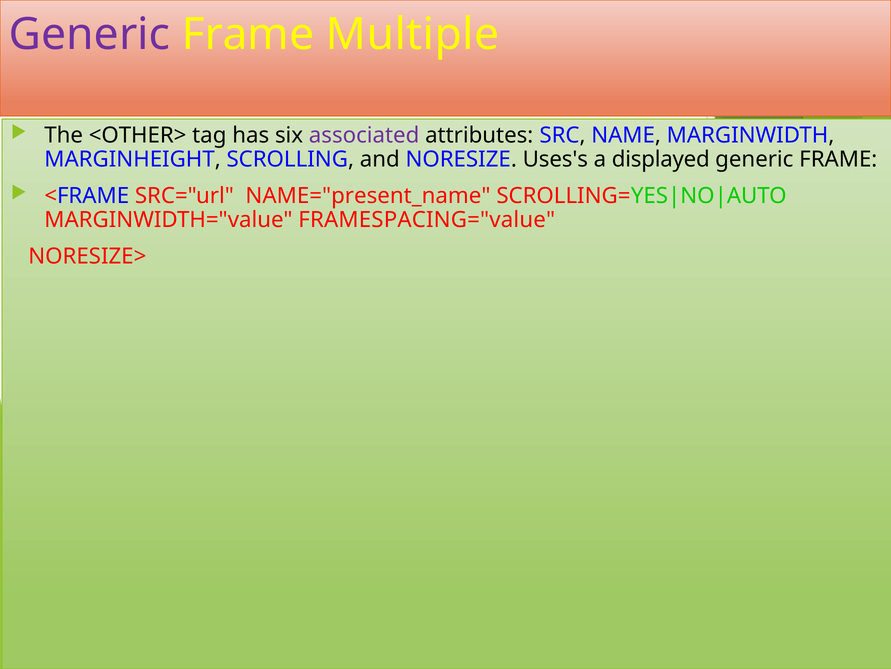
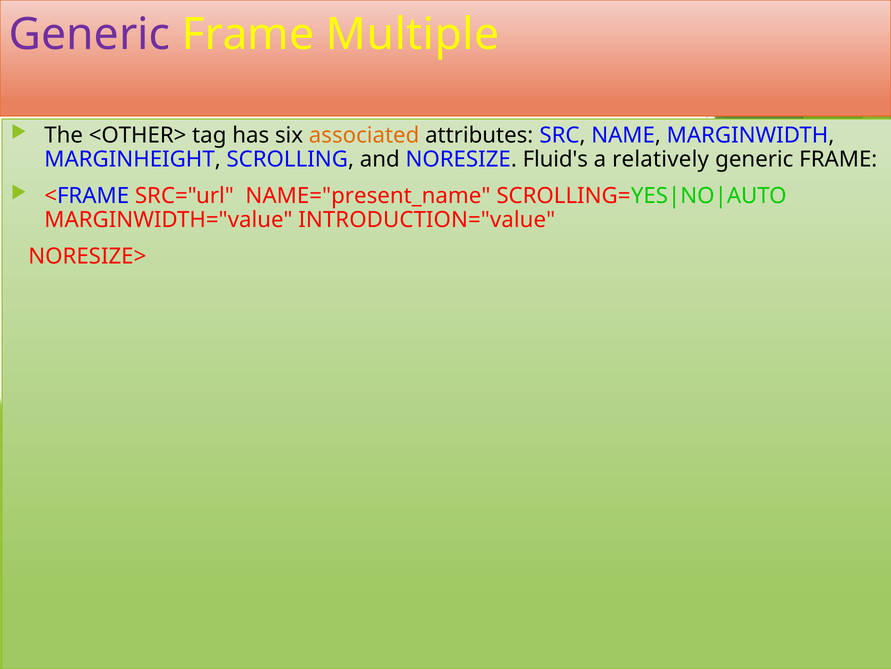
associated colour: purple -> orange
Uses's: Uses's -> Fluid's
displayed: displayed -> relatively
FRAMESPACING="value: FRAMESPACING="value -> INTRODUCTION="value
